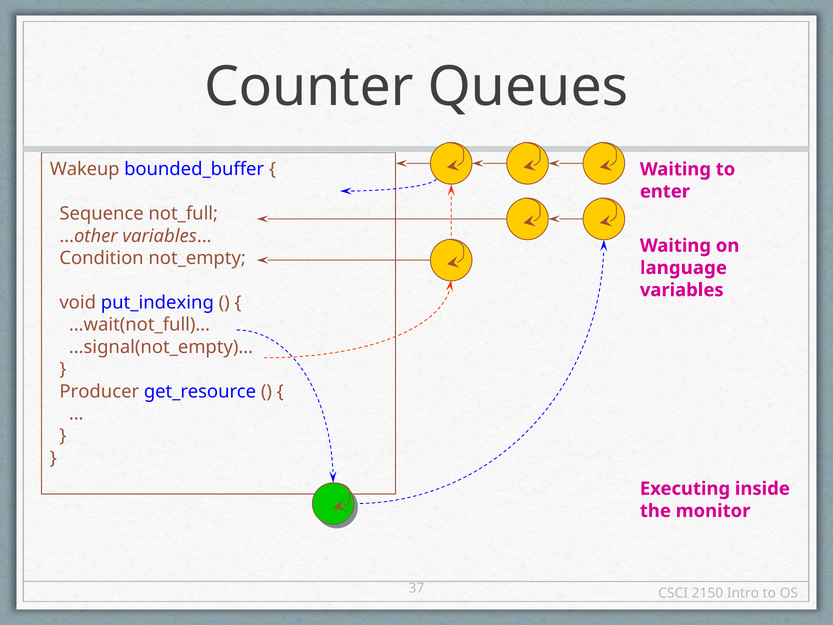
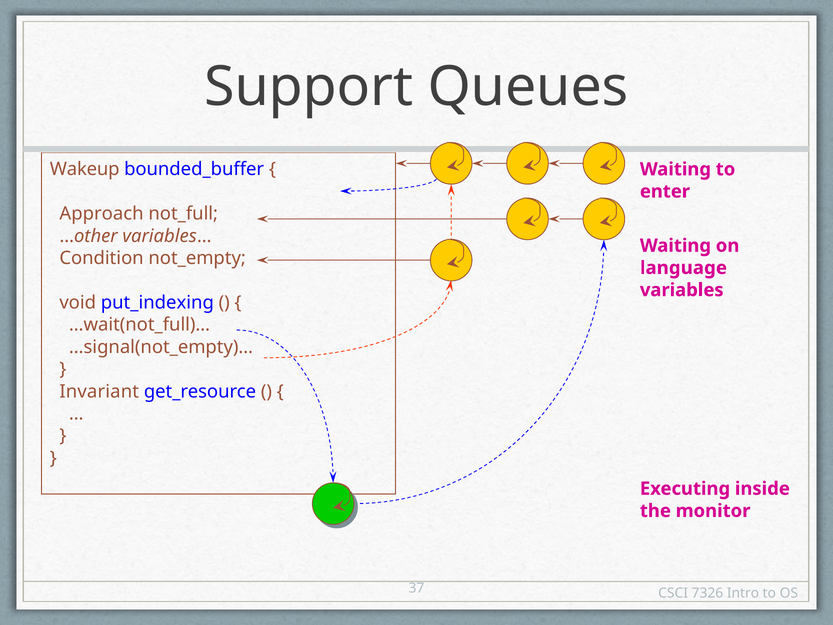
Counter: Counter -> Support
Sequence: Sequence -> Approach
Producer: Producer -> Invariant
2150: 2150 -> 7326
